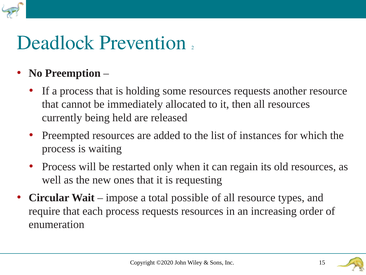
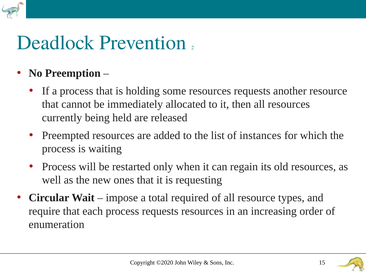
possible: possible -> required
